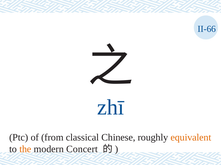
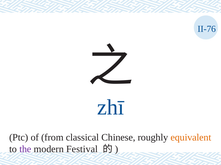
II-66: II-66 -> II-76
the colour: orange -> purple
Concert: Concert -> Festival
